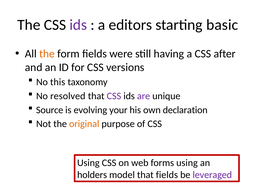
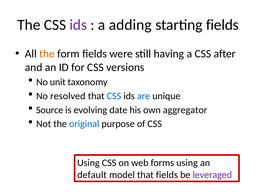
editors: editors -> adding
starting basic: basic -> fields
this: this -> unit
CSS at (114, 96) colour: purple -> blue
are colour: purple -> blue
your: your -> date
declaration: declaration -> aggregator
original colour: orange -> blue
holders: holders -> default
